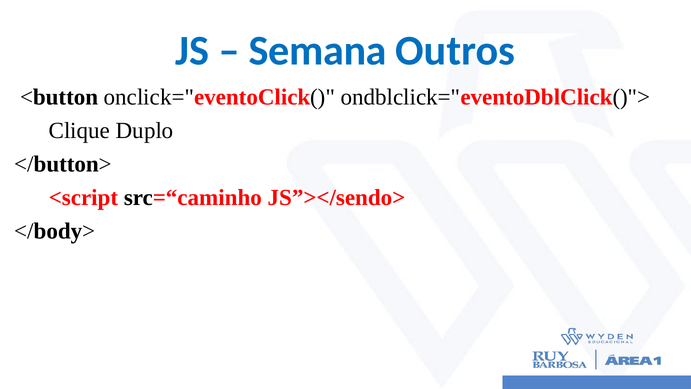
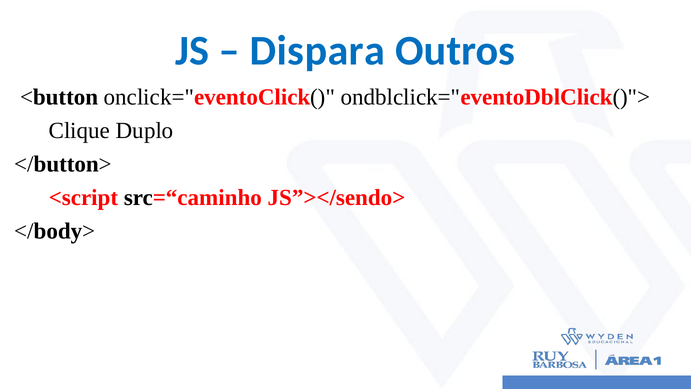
Semana: Semana -> Dispara
